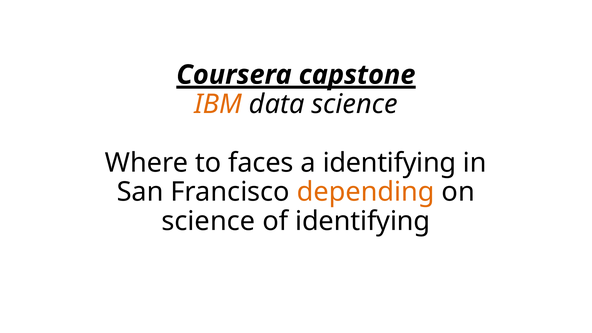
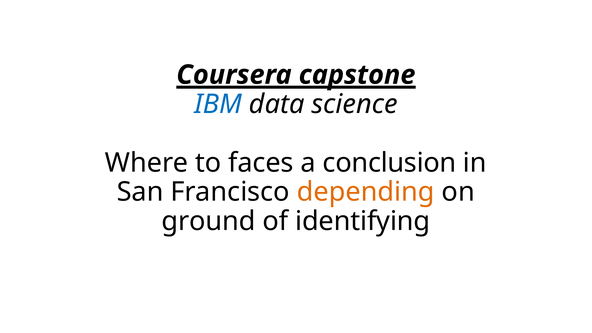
IBM colour: orange -> blue
a identifying: identifying -> conclusion
science at (208, 221): science -> ground
